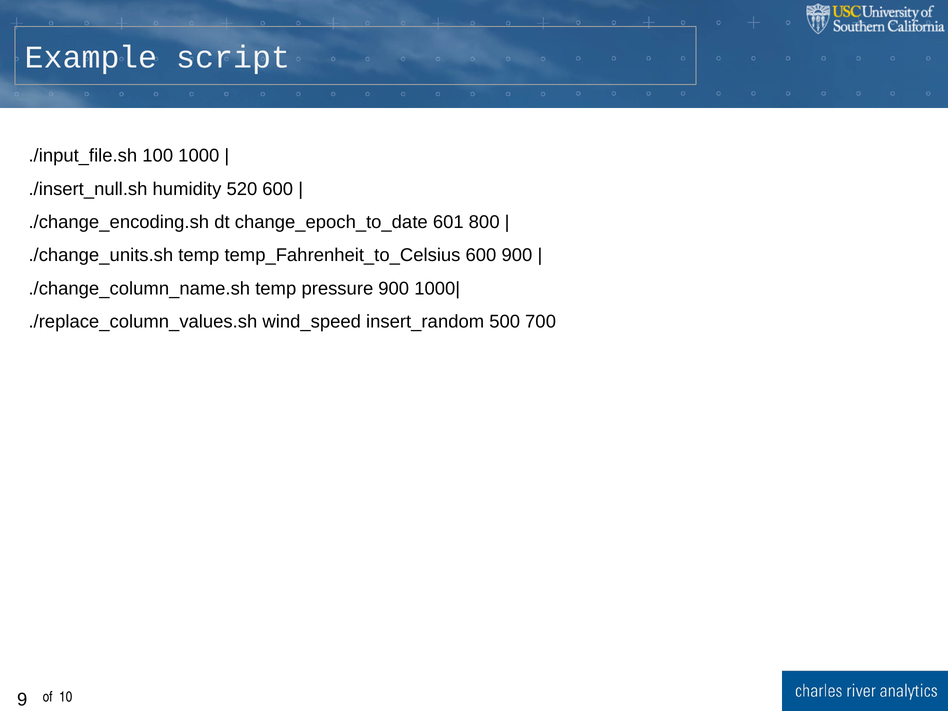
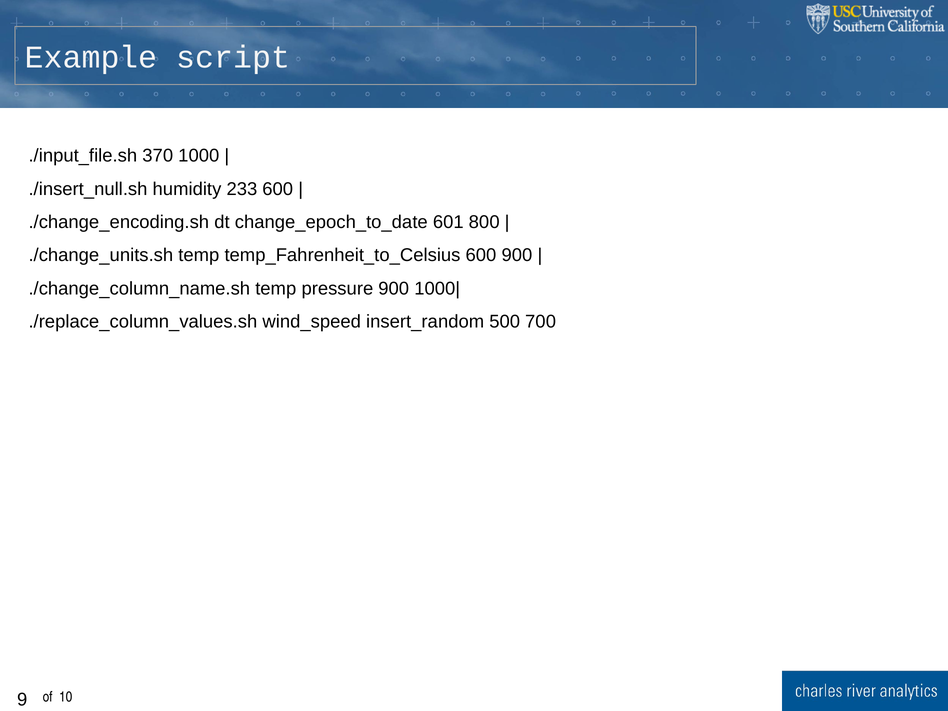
100: 100 -> 370
520: 520 -> 233
